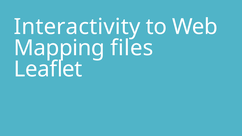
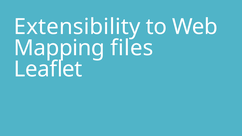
Interactivity: Interactivity -> Extensibility
